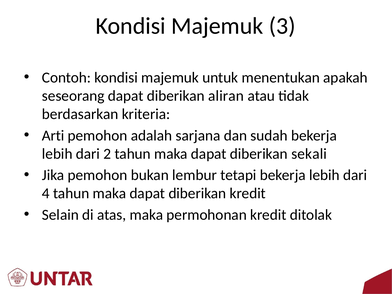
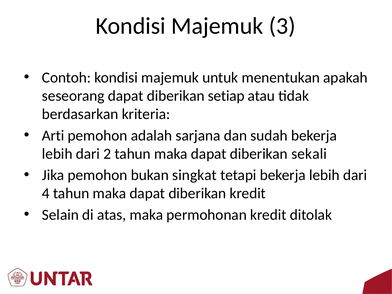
aliran: aliran -> setiap
lembur: lembur -> singkat
